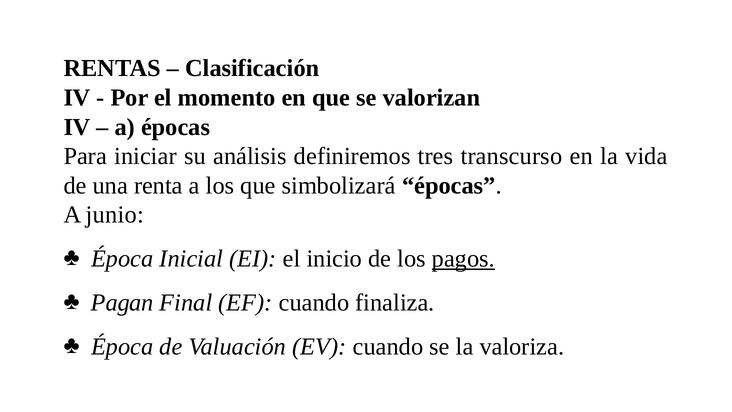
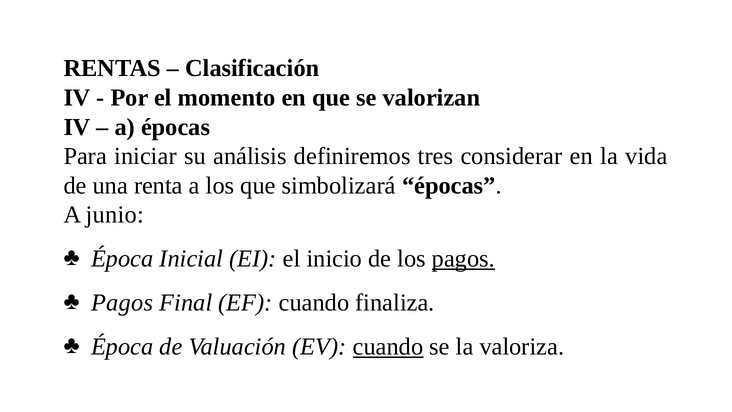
transcurso: transcurso -> considerar
Pagan at (122, 303): Pagan -> Pagos
cuando at (388, 347) underline: none -> present
